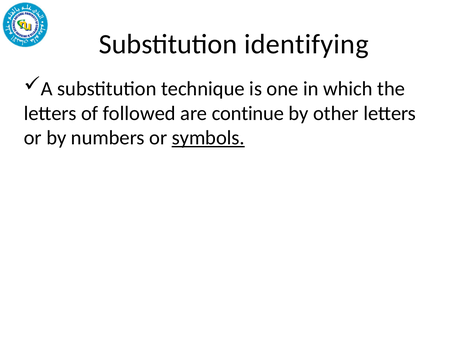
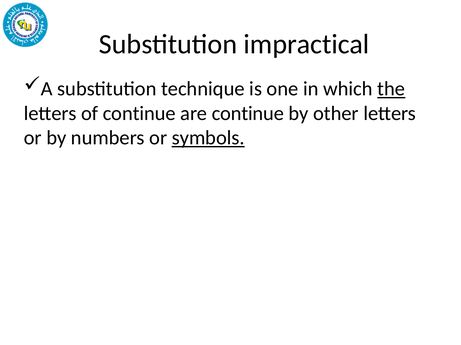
identifying: identifying -> impractical
the underline: none -> present
of followed: followed -> continue
